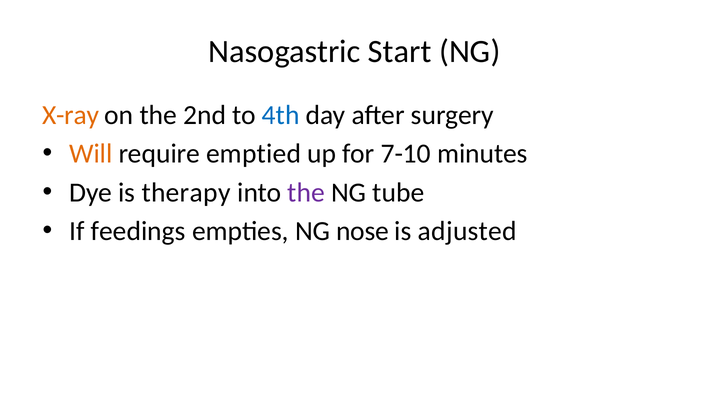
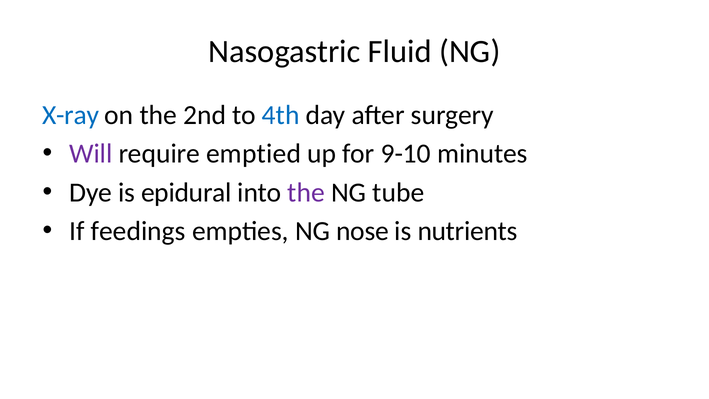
Start: Start -> Fluid
X-ray colour: orange -> blue
Will colour: orange -> purple
7-10: 7-10 -> 9-10
therapy: therapy -> epidural
adjusted: adjusted -> nutrients
